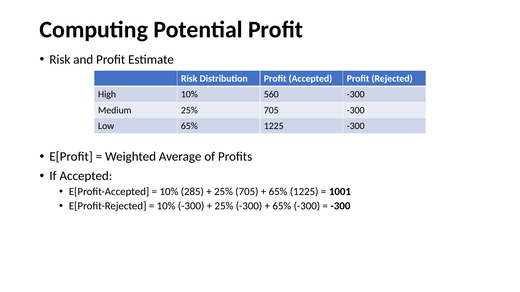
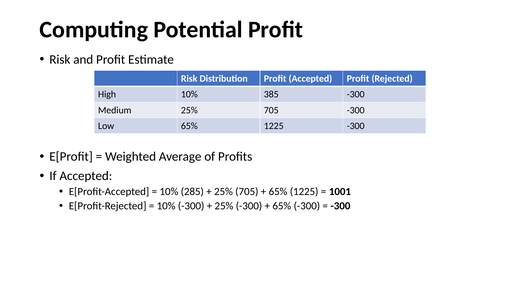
560: 560 -> 385
